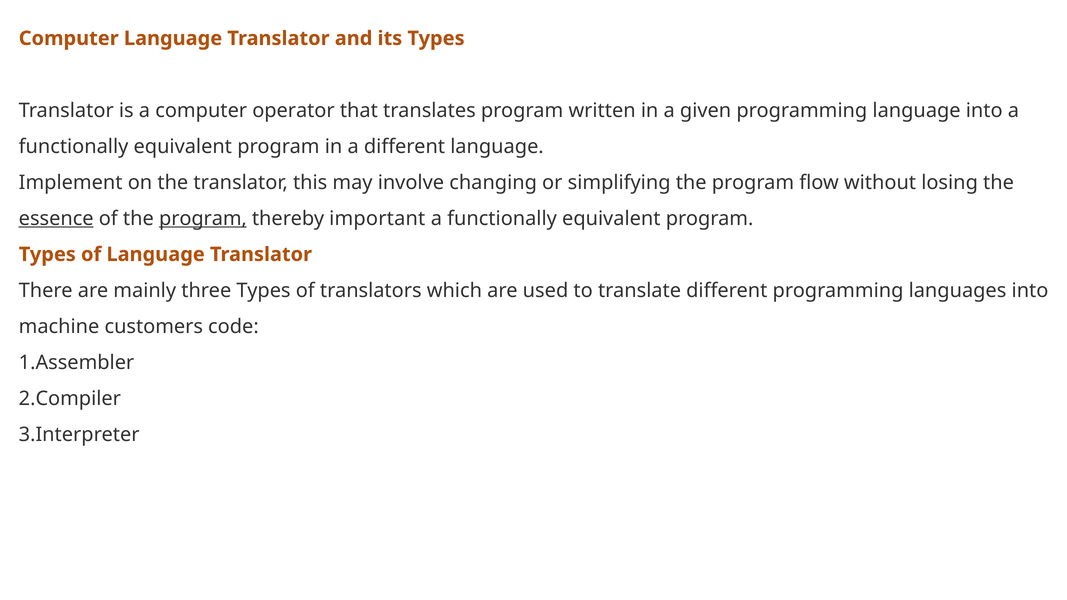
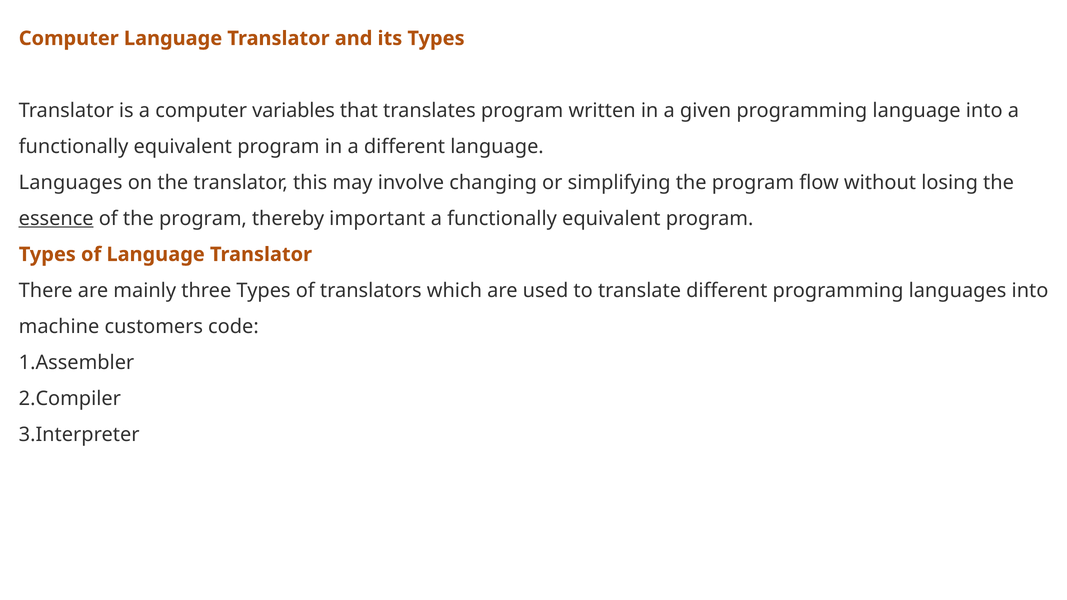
operator: operator -> variables
Implement at (71, 182): Implement -> Languages
program at (203, 218) underline: present -> none
